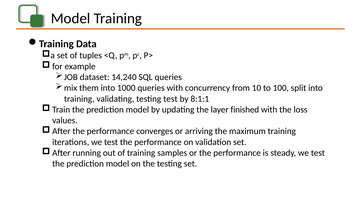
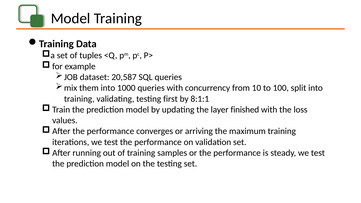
14,240: 14,240 -> 20,587
testing test: test -> first
